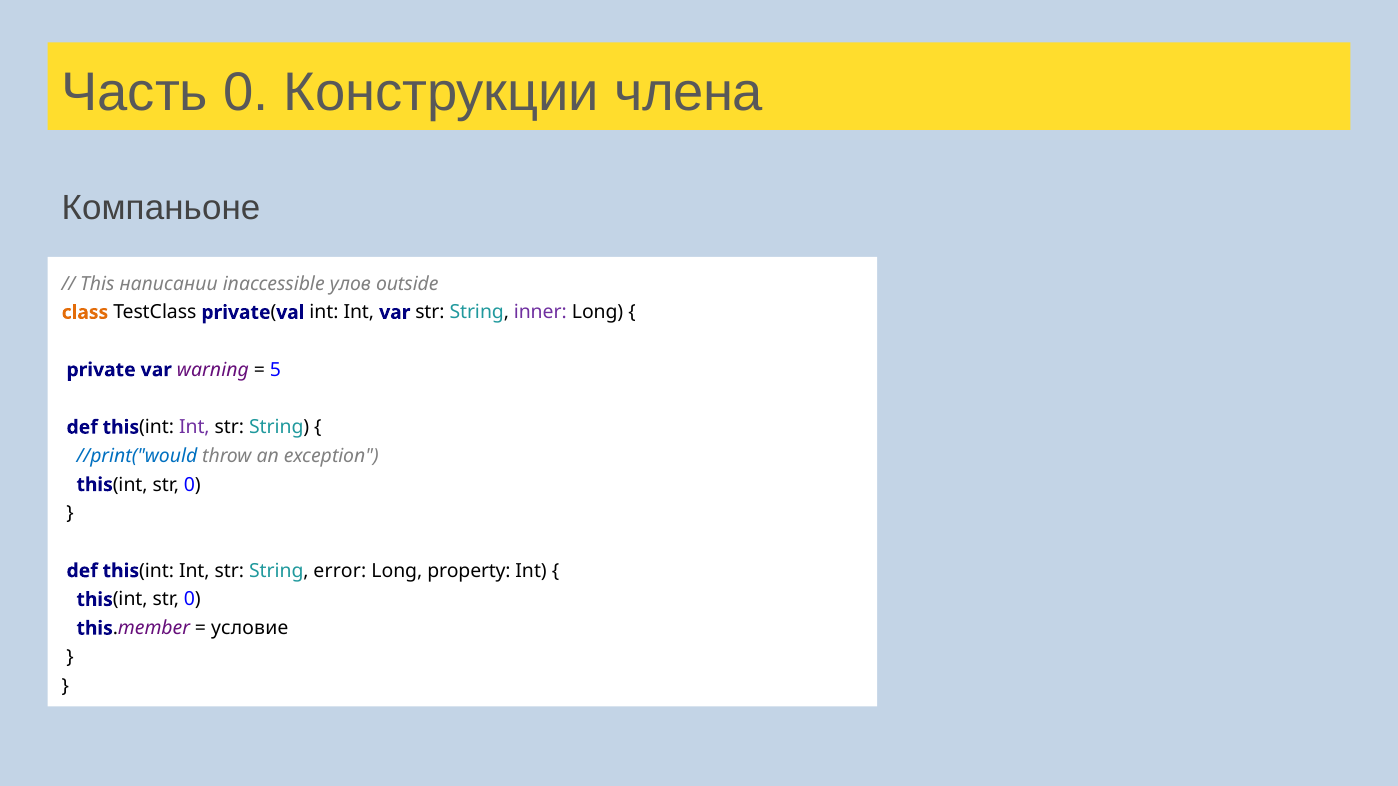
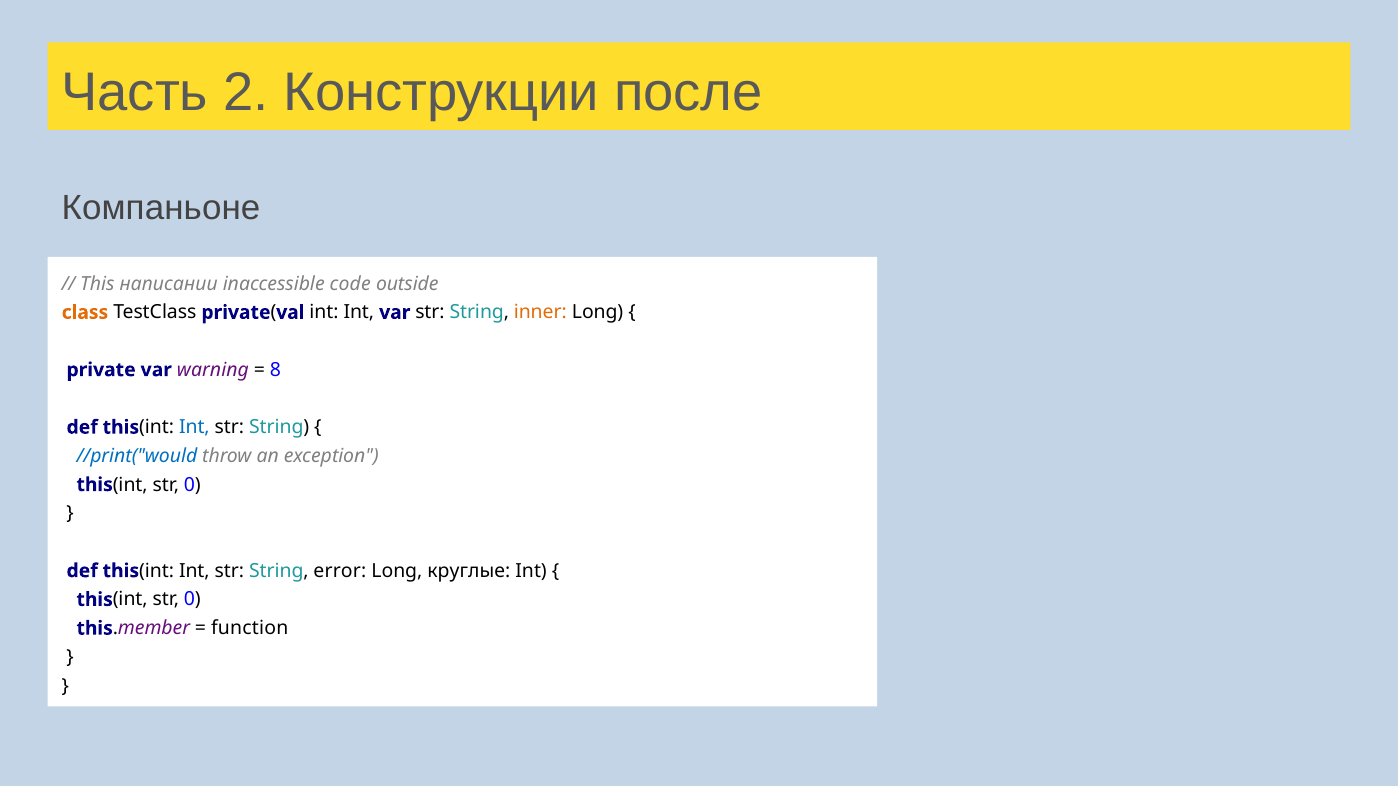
Часть 0: 0 -> 2
члена: члена -> после
улов: улов -> code
inner colour: purple -> orange
5: 5 -> 8
Int at (194, 427) colour: purple -> blue
property: property -> круглые
условие: условие -> function
